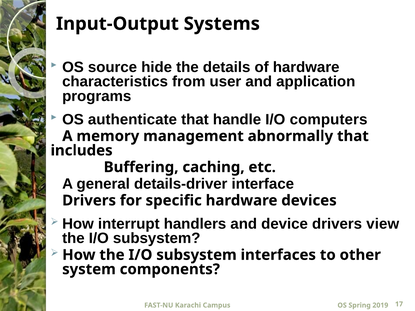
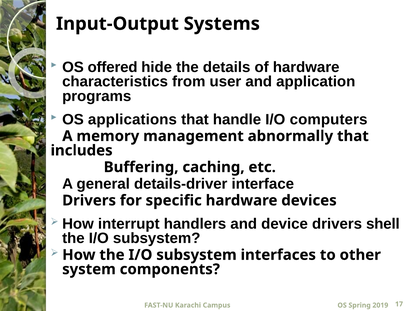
source: source -> offered
authenticate: authenticate -> applications
view: view -> shell
